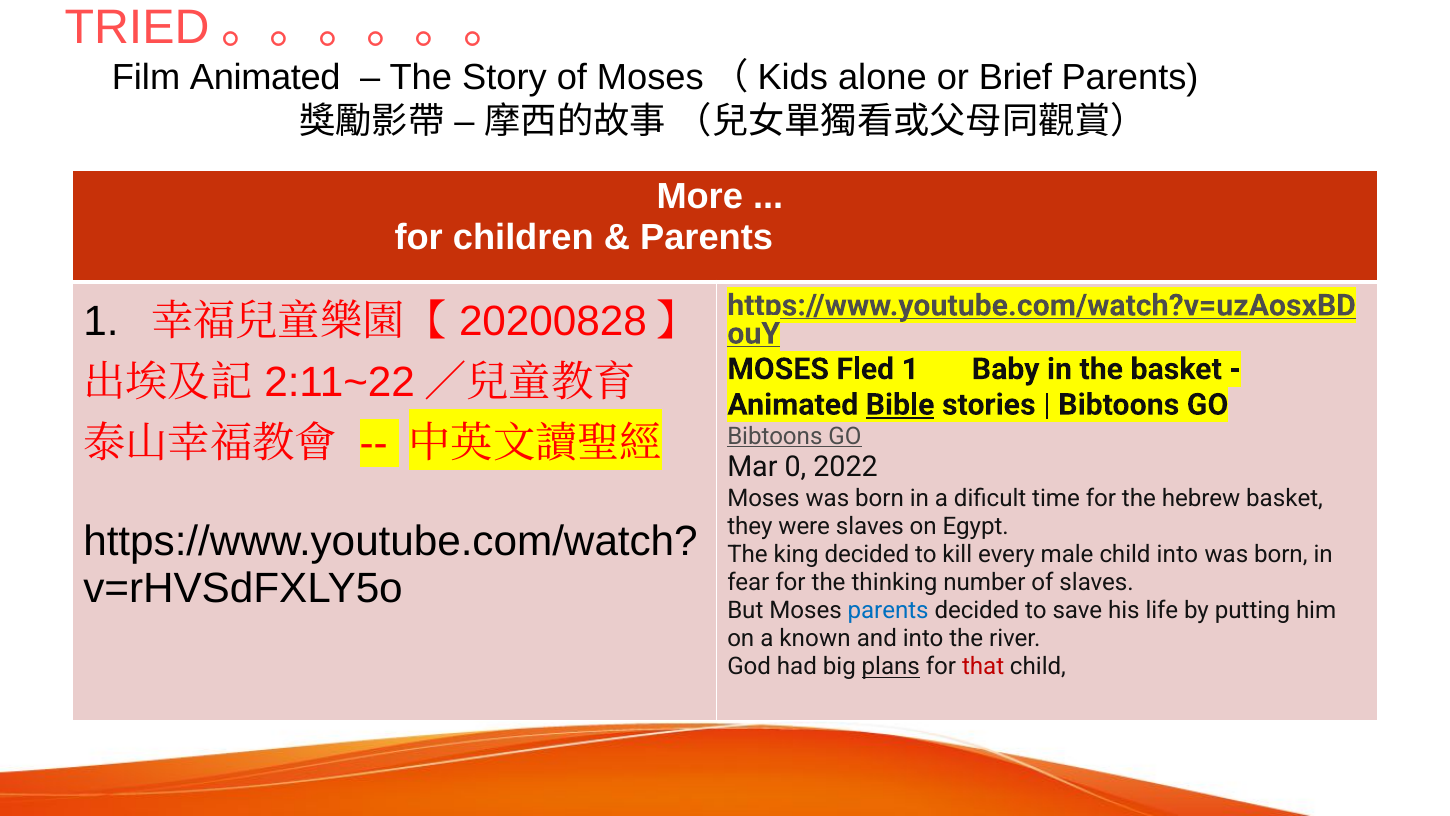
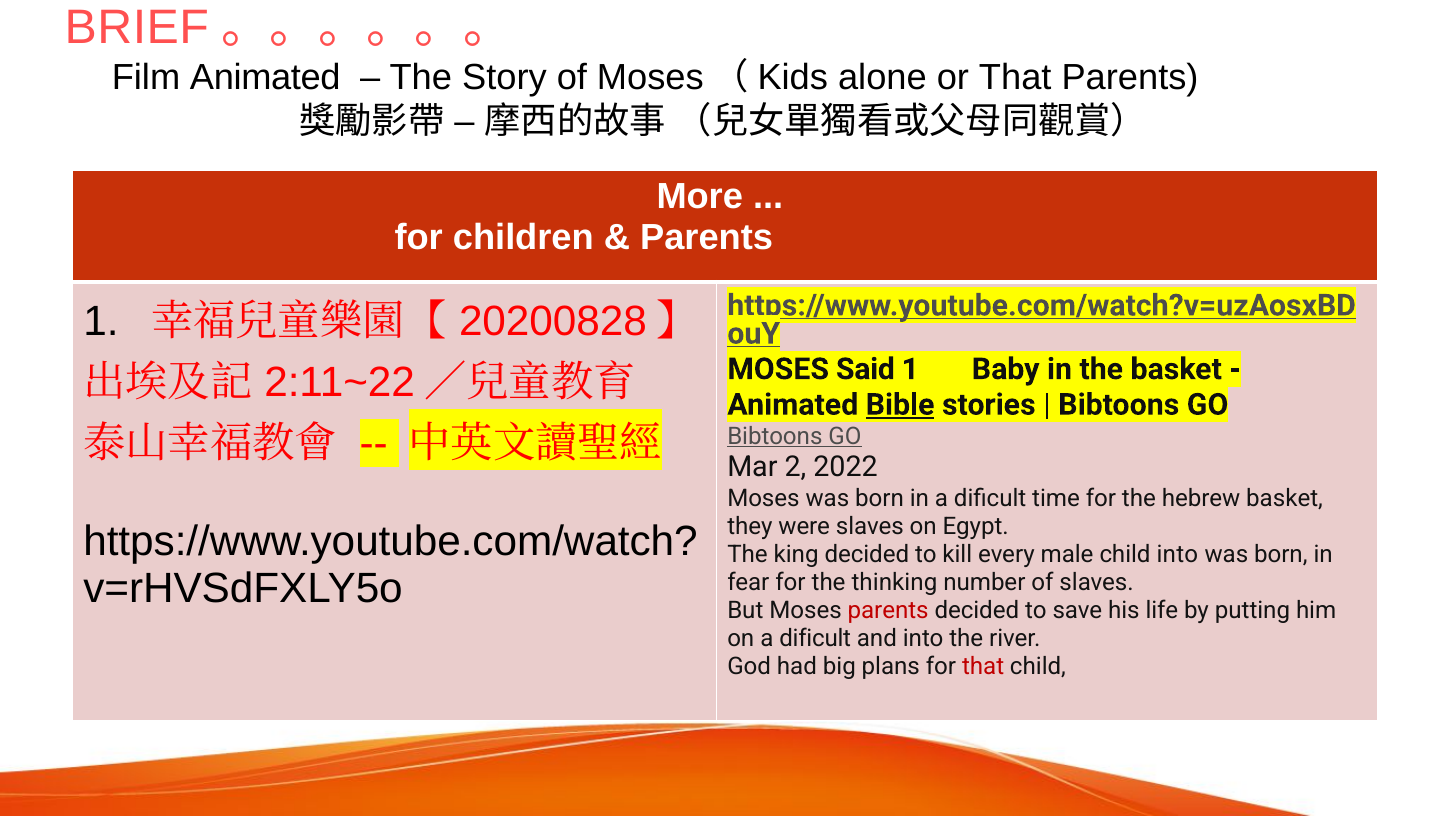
TRIED: TRIED -> BRIEF
or Brief: Brief -> That
Fled: Fled -> Said
0: 0 -> 2
parents at (888, 610) colour: blue -> red
on a known: known -> dificult
plans underline: present -> none
